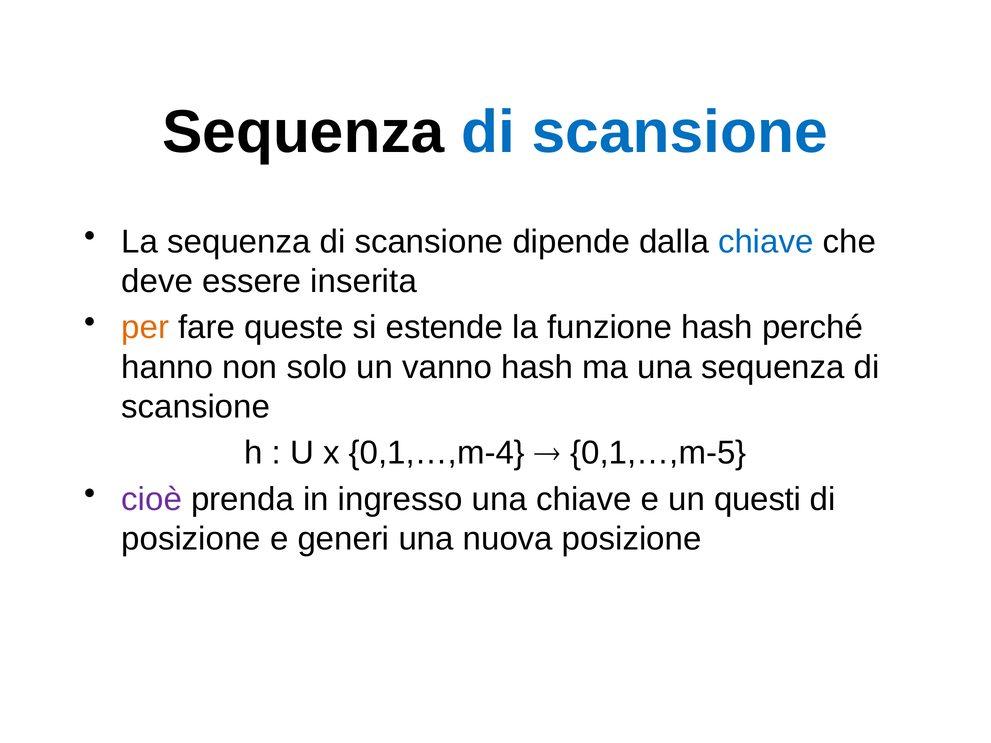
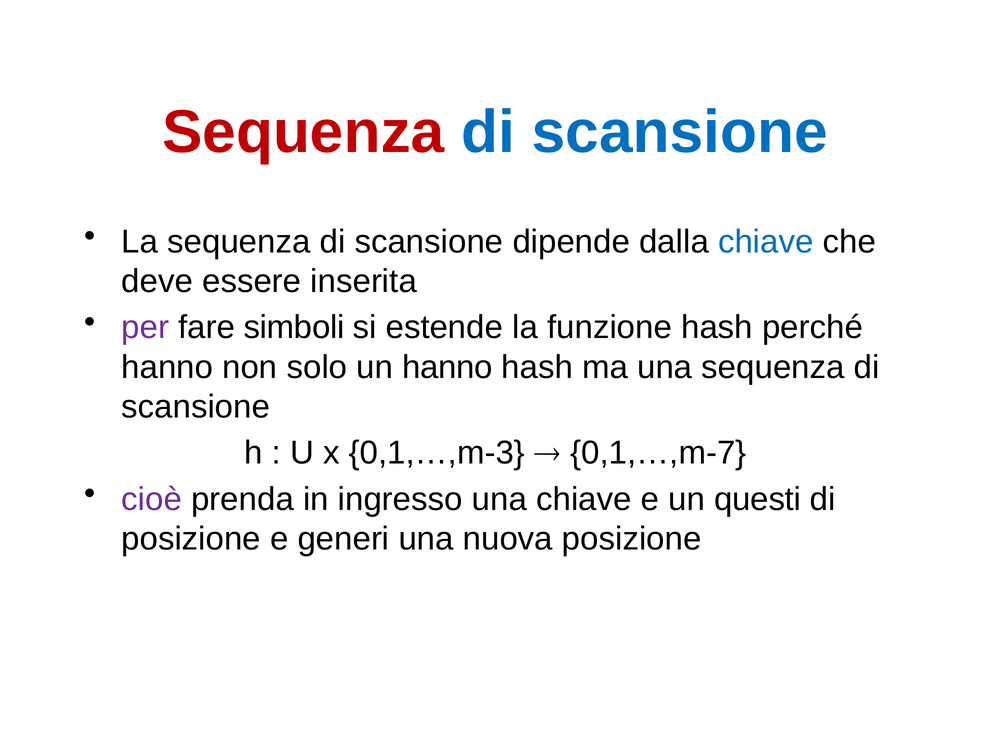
Sequenza at (303, 132) colour: black -> red
per colour: orange -> purple
queste: queste -> simboli
un vanno: vanno -> hanno
0,1,…,m-4: 0,1,…,m-4 -> 0,1,…,m-3
0,1,…,m-5: 0,1,…,m-5 -> 0,1,…,m-7
